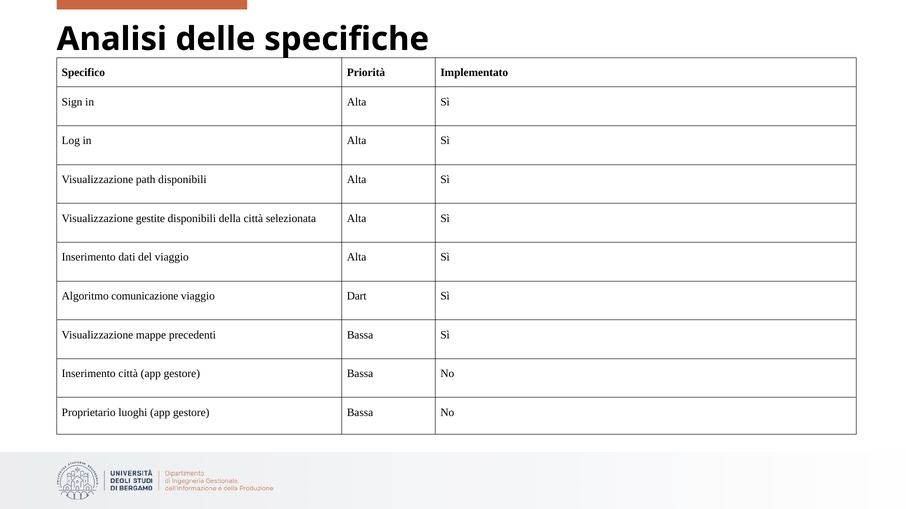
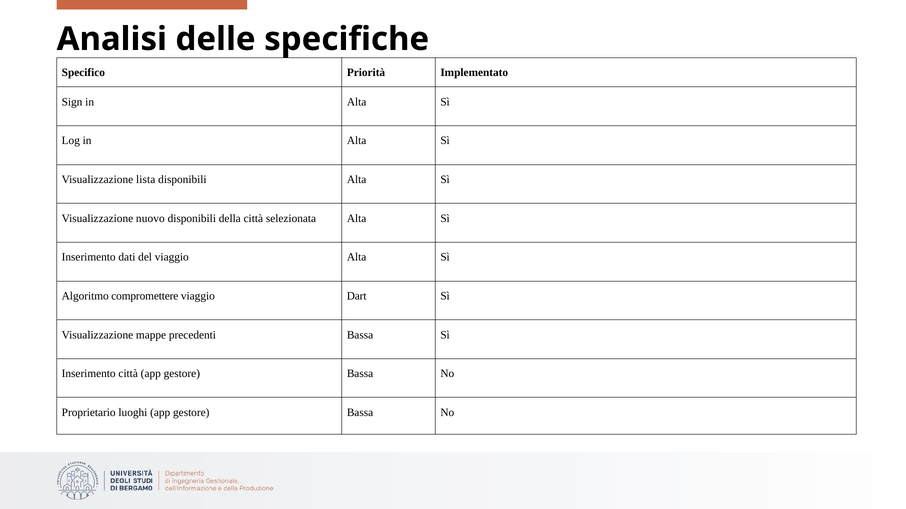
path: path -> lista
gestite: gestite -> nuovo
comunicazione: comunicazione -> compromettere
